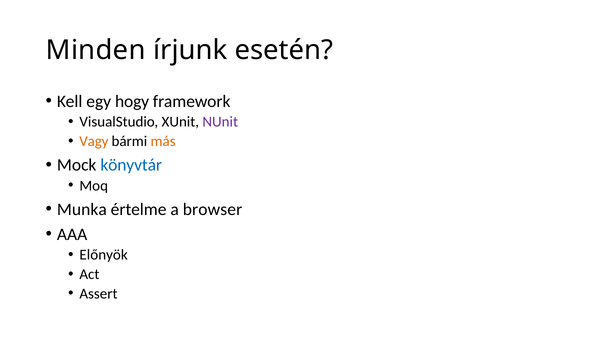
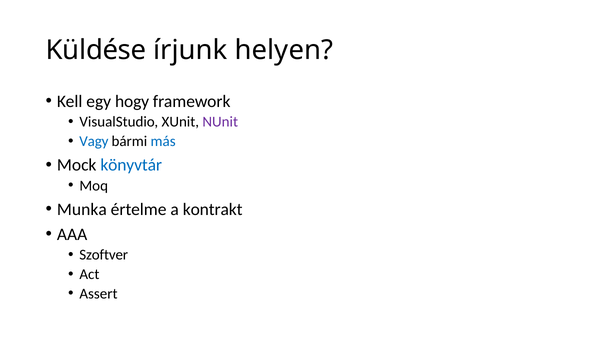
Minden: Minden -> Küldése
esetén: esetén -> helyen
Vagy colour: orange -> blue
más colour: orange -> blue
browser: browser -> kontrakt
Előnyök: Előnyök -> Szoftver
